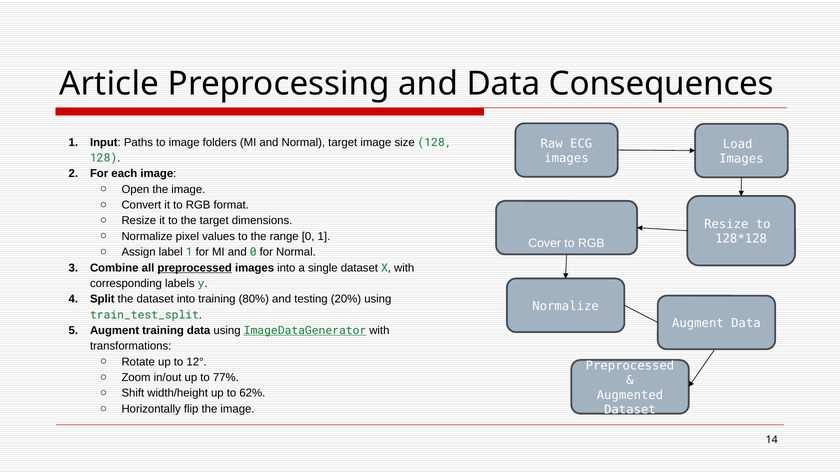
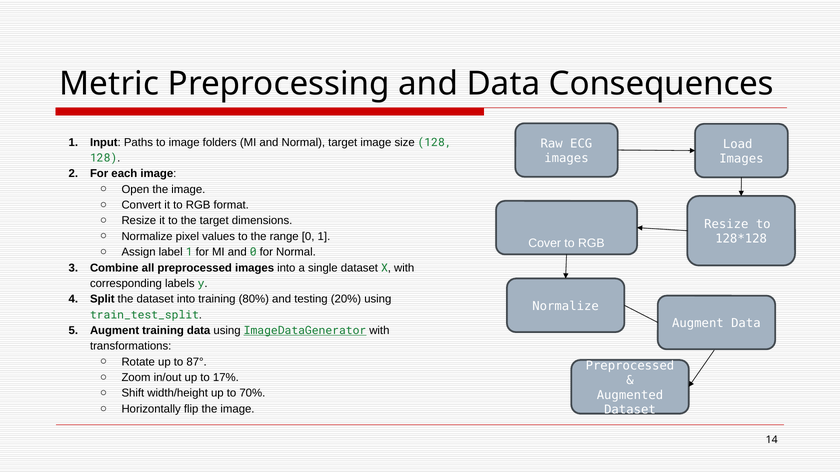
Article: Article -> Metric
preprocessed at (195, 268) underline: present -> none
12°: 12° -> 87°
77%: 77% -> 17%
62%: 62% -> 70%
